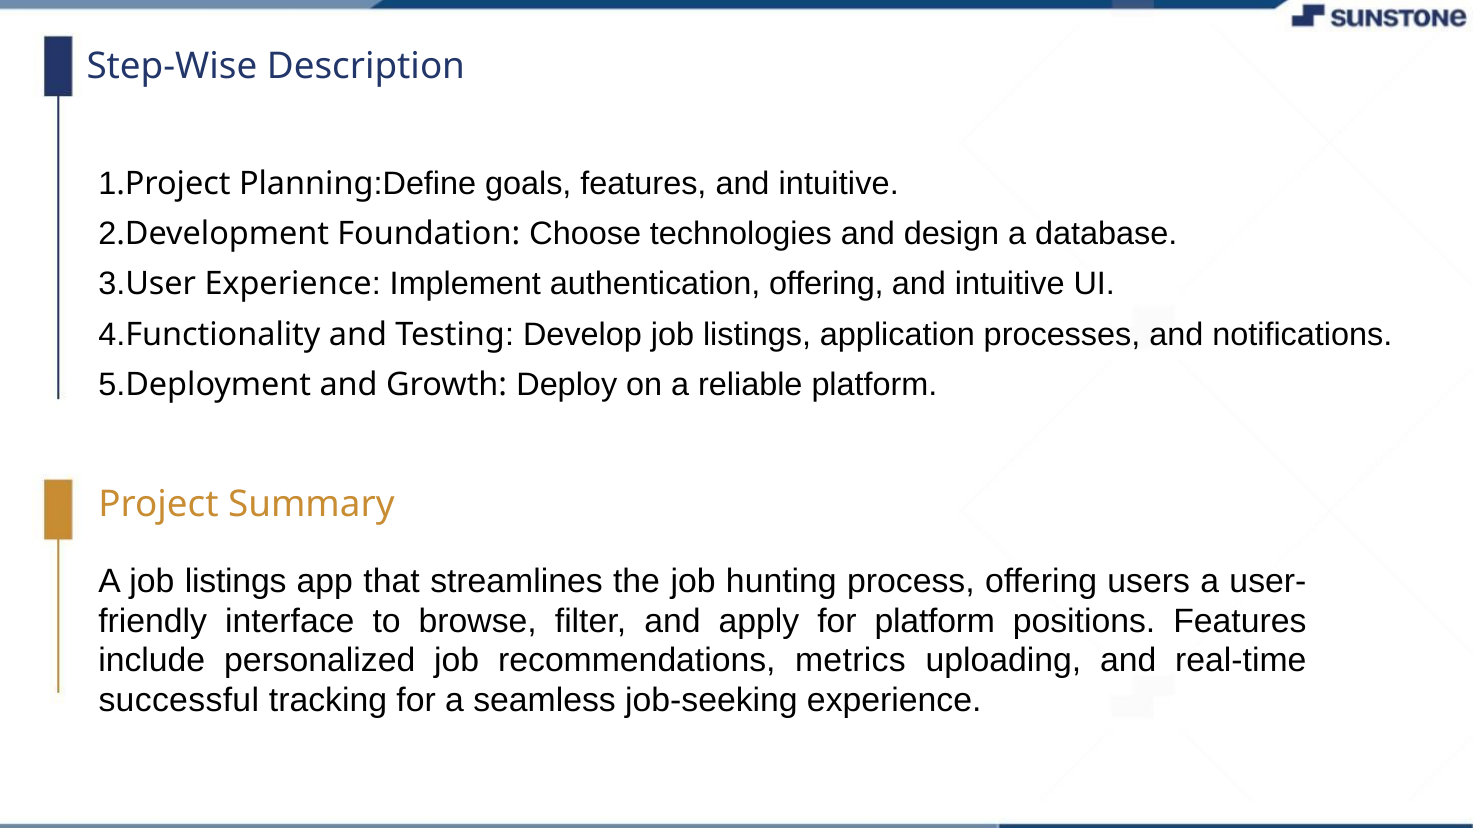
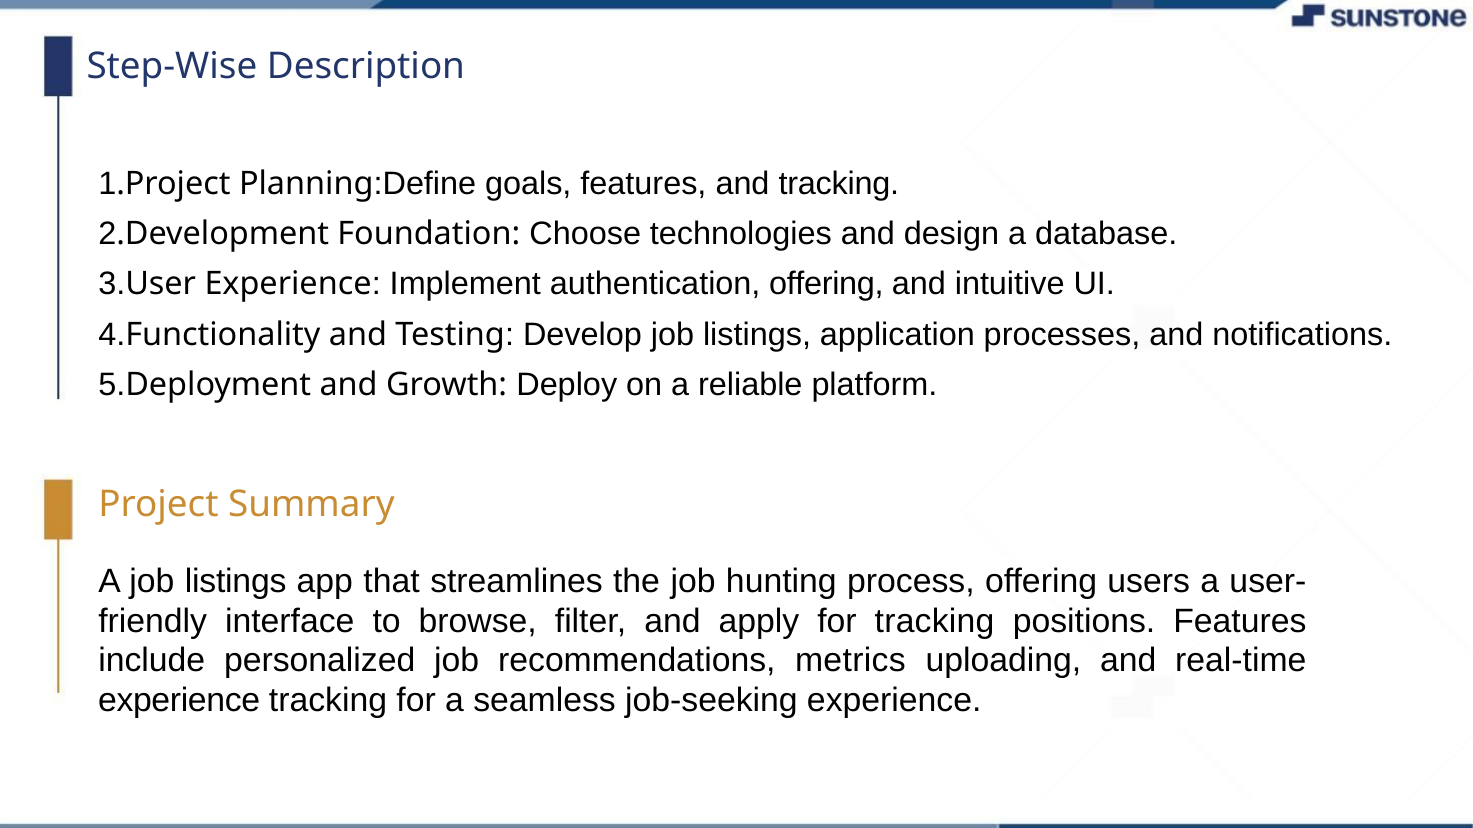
features and intuitive: intuitive -> tracking
for platform: platform -> tracking
successful at (179, 701): successful -> experience
